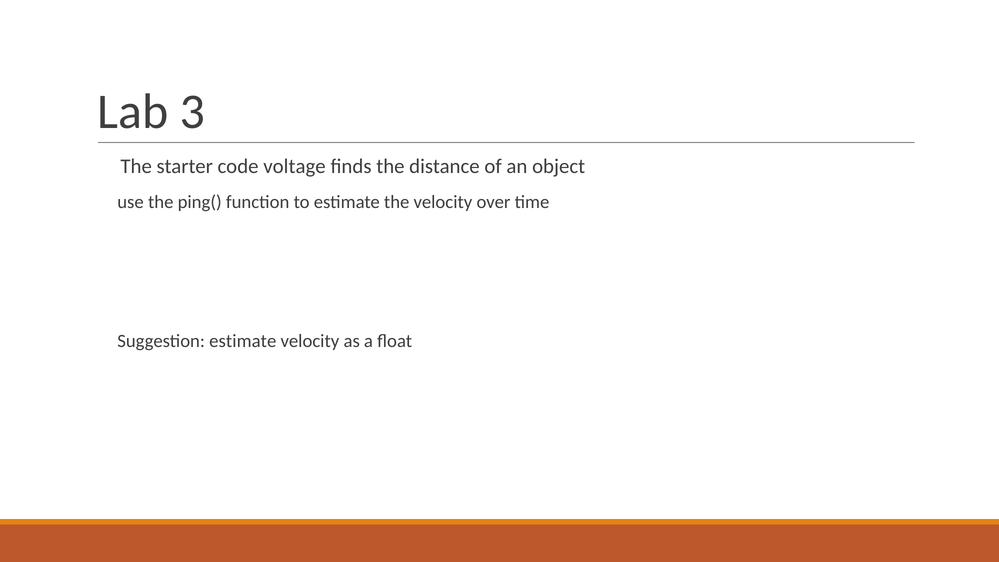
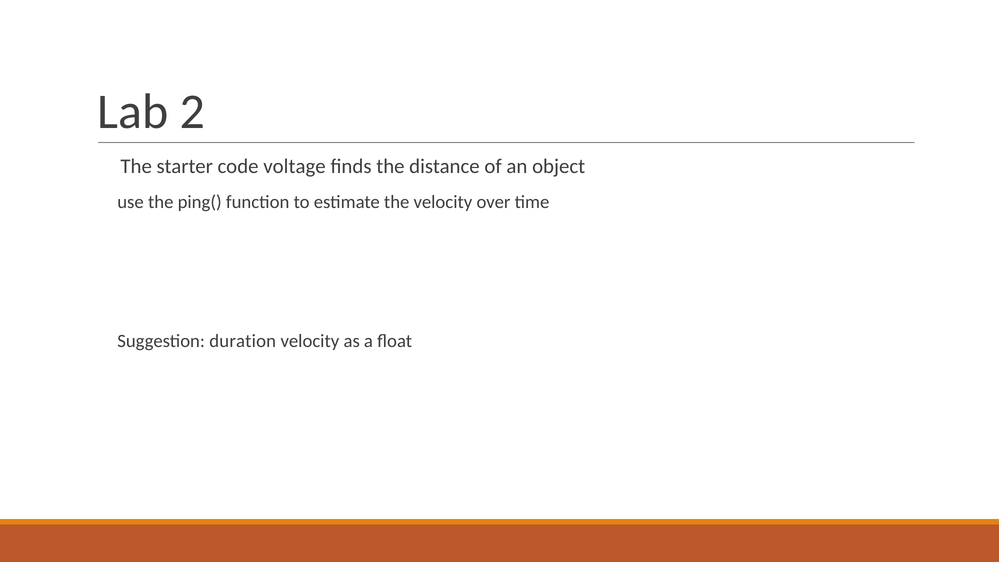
3: 3 -> 2
Suggestion estimate: estimate -> duration
